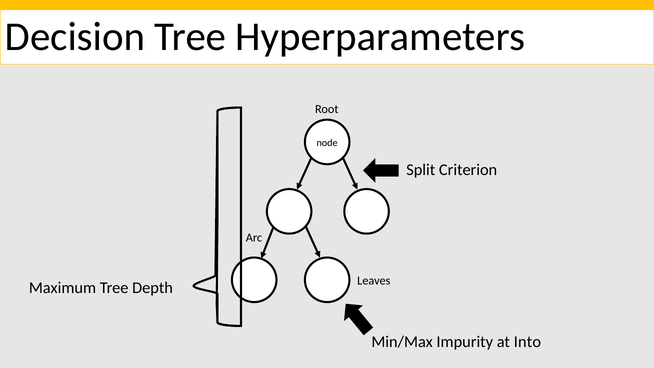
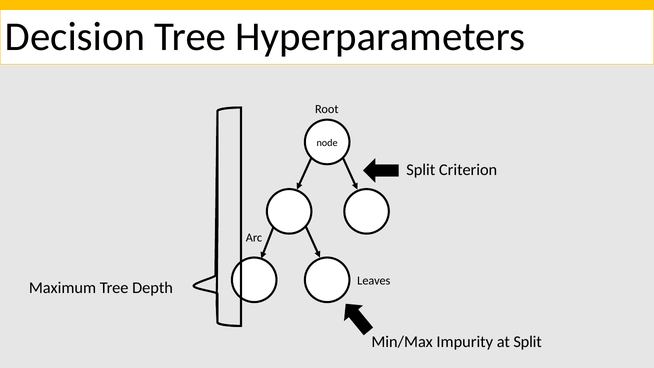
at Into: Into -> Split
